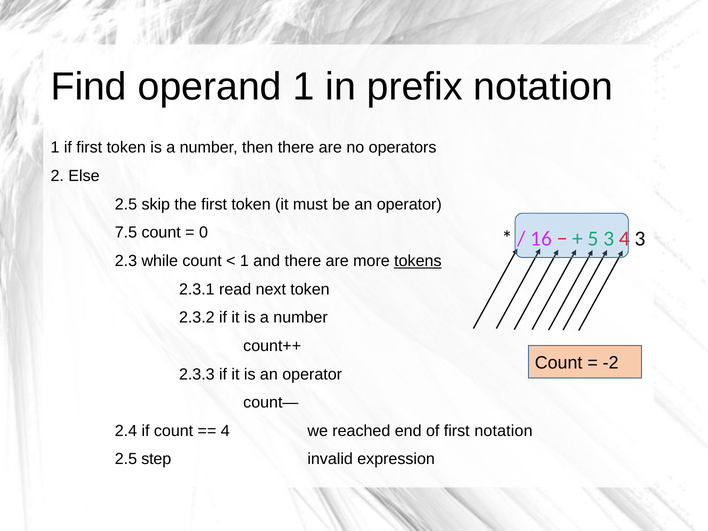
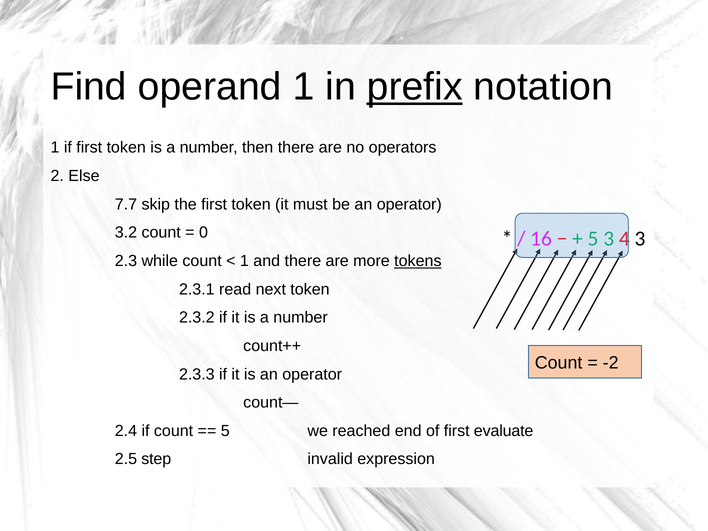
prefix underline: none -> present
2.5 at (126, 204): 2.5 -> 7.7
7.5: 7.5 -> 3.2
4 at (225, 431): 4 -> 5
first notation: notation -> evaluate
